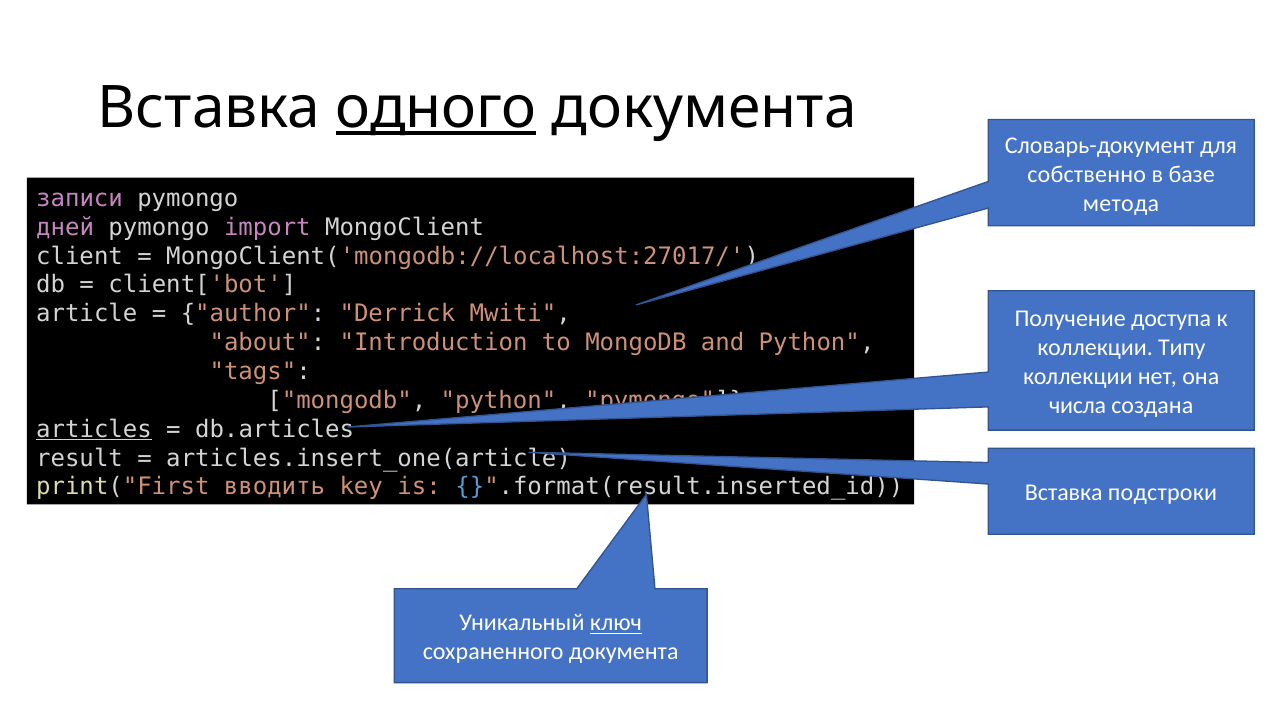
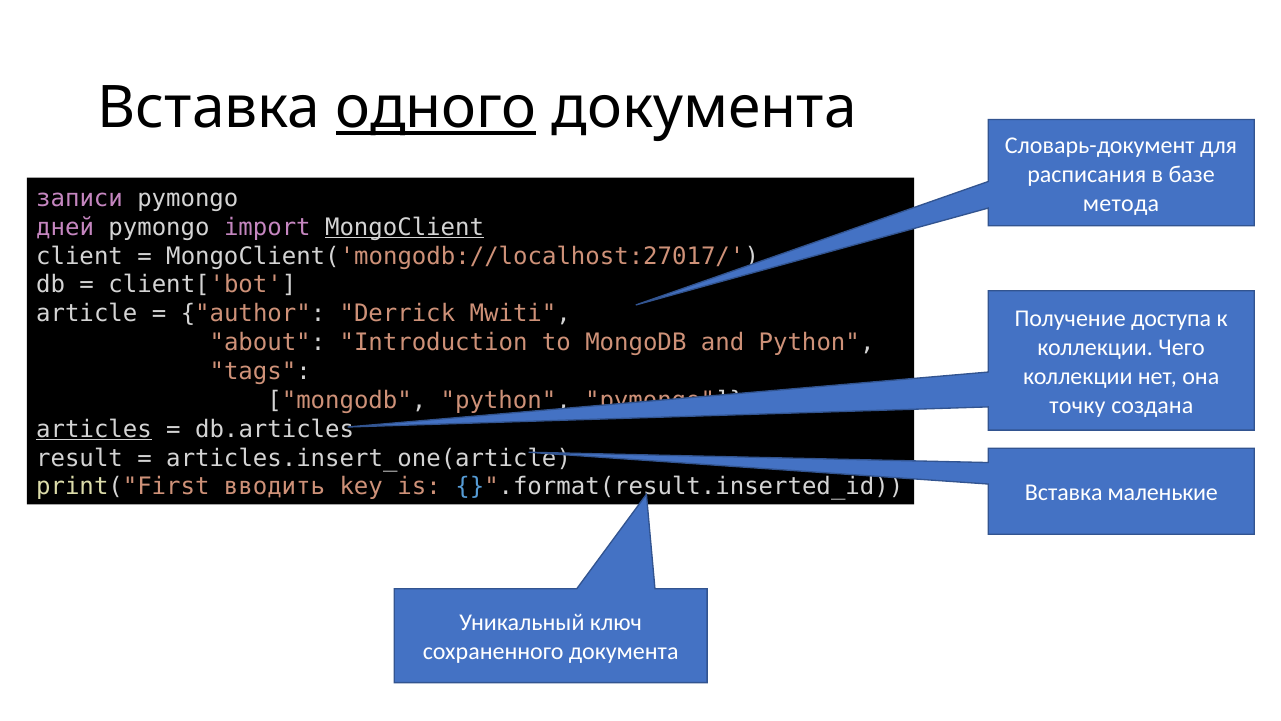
собственно: собственно -> расписания
MongoClient underline: none -> present
Типу: Типу -> Чего
числа: числа -> точку
подстроки: подстроки -> маленькие
ключ underline: present -> none
